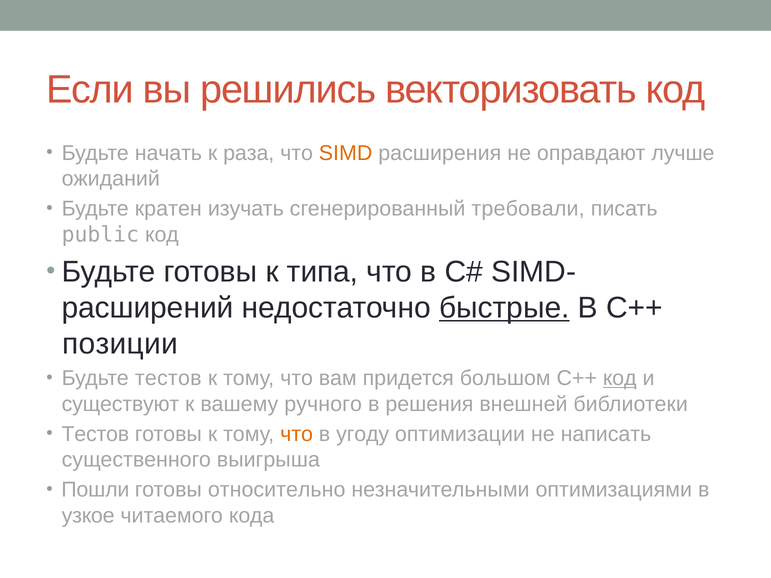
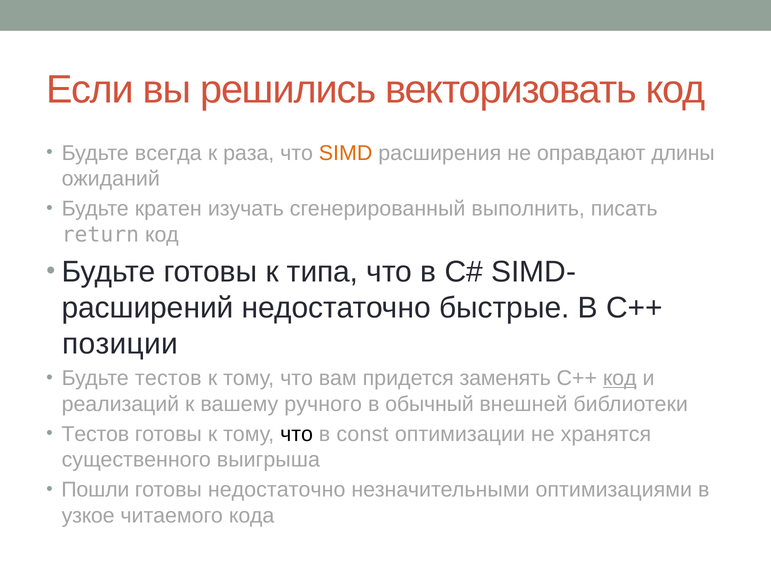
начать: начать -> всегда
лучше: лучше -> длины
требовали: требовали -> выполнить
public: public -> return
быстрые underline: present -> none
большом: большом -> заменять
существуют: существуют -> реализаций
решения: решения -> обычный
что at (297, 434) colour: orange -> black
угоду: угоду -> const
написать: написать -> хранятся
готовы относительно: относительно -> недостаточно
